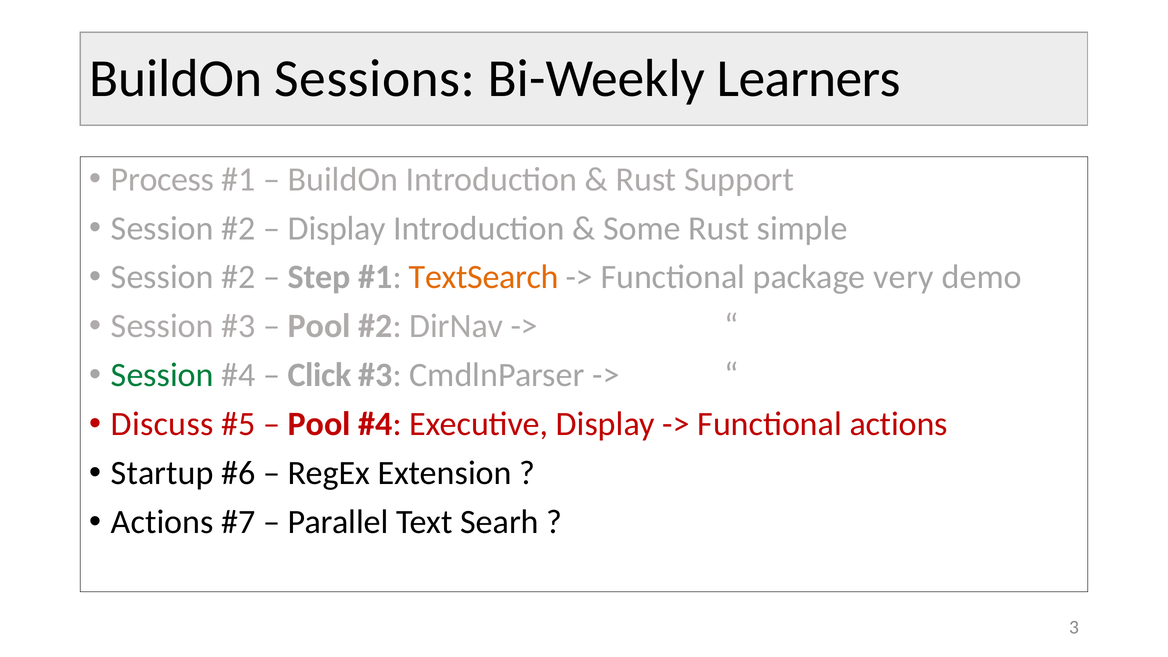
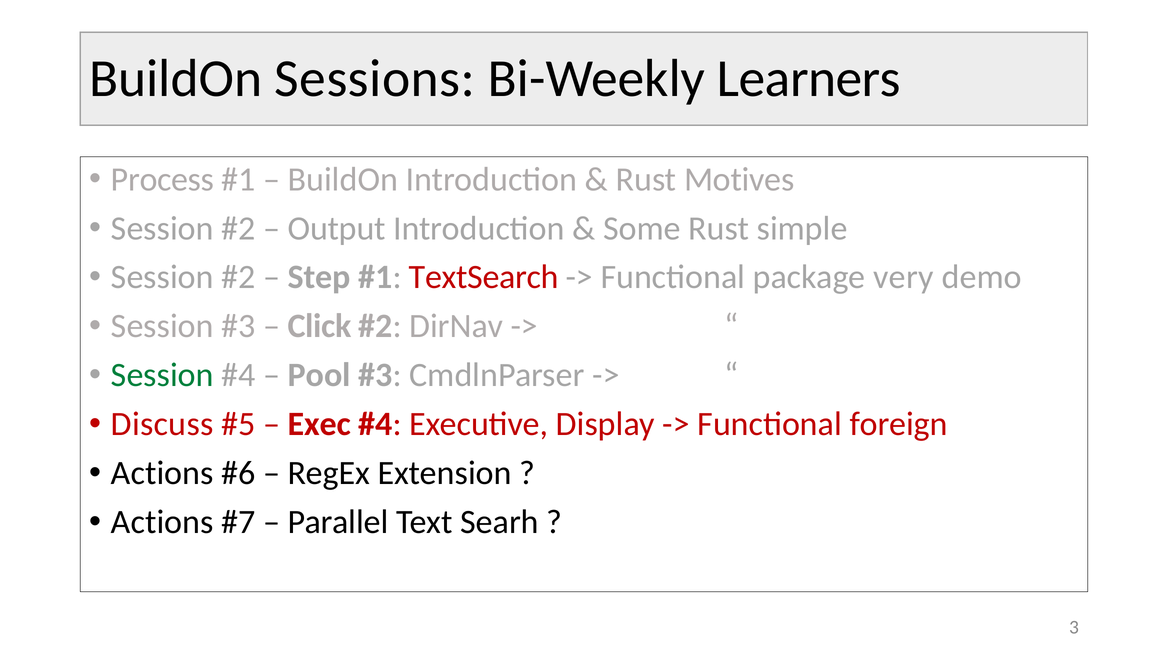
Support: Support -> Motives
Display at (337, 228): Display -> Output
TextSearch colour: orange -> red
Pool at (319, 326): Pool -> Click
Click: Click -> Pool
Pool at (319, 424): Pool -> Exec
Functional actions: actions -> foreign
Startup at (162, 473): Startup -> Actions
